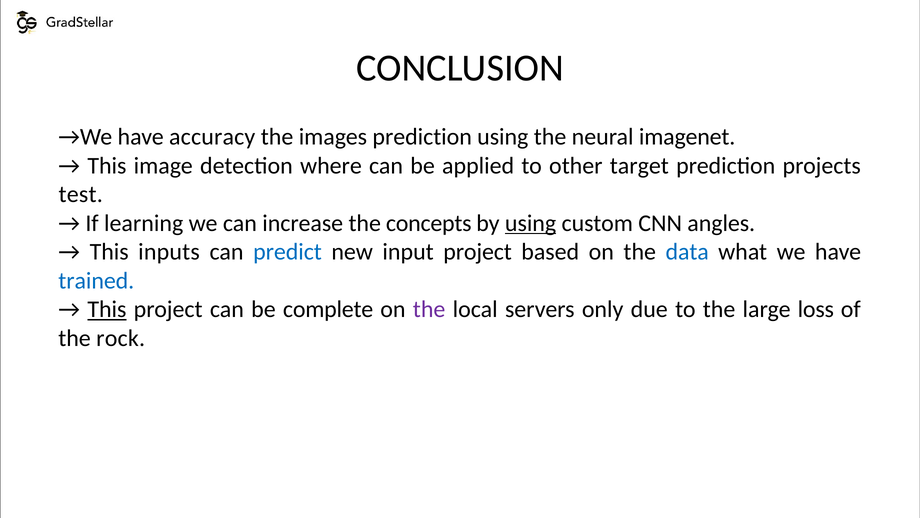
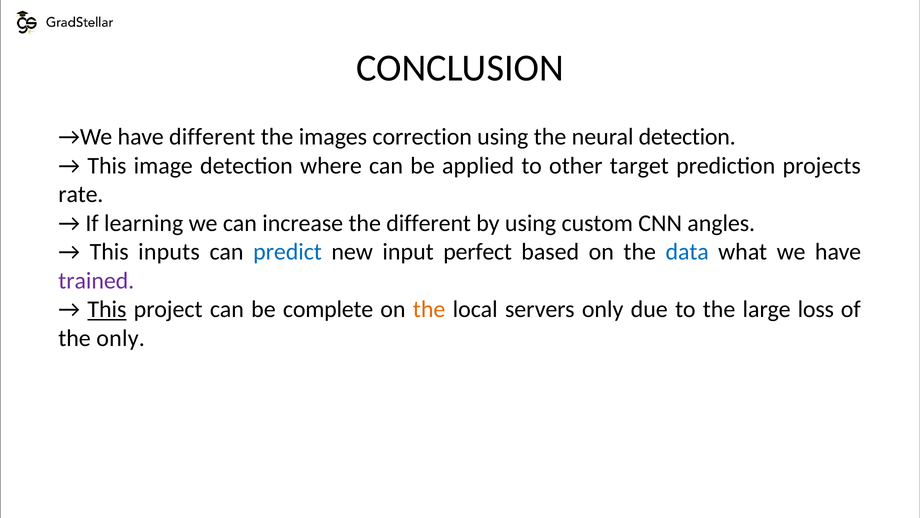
have accuracy: accuracy -> different
images prediction: prediction -> correction
neural imagenet: imagenet -> detection
test: test -> rate
the concepts: concepts -> different
using at (531, 223) underline: present -> none
input project: project -> perfect
trained colour: blue -> purple
the at (429, 309) colour: purple -> orange
the rock: rock -> only
